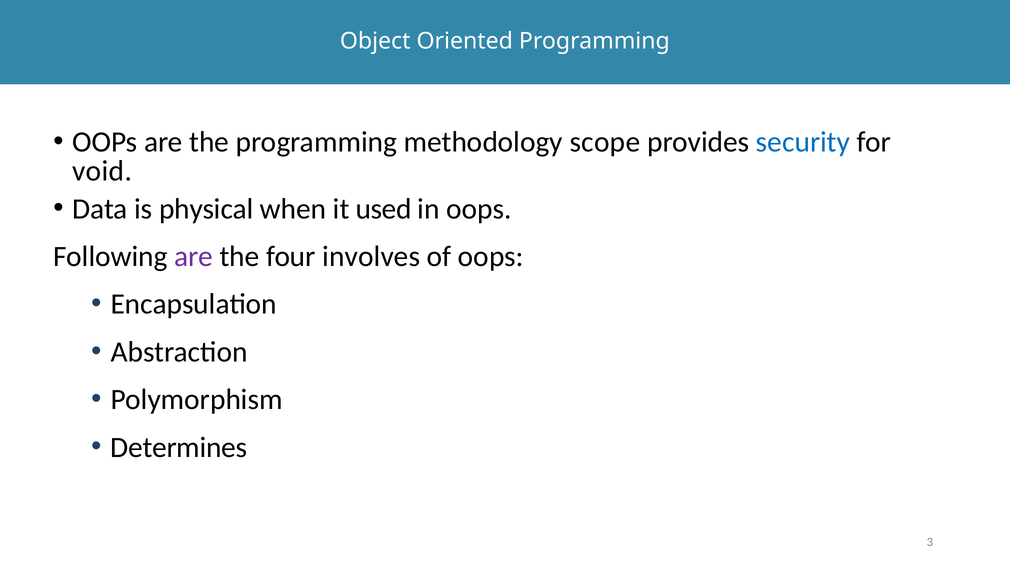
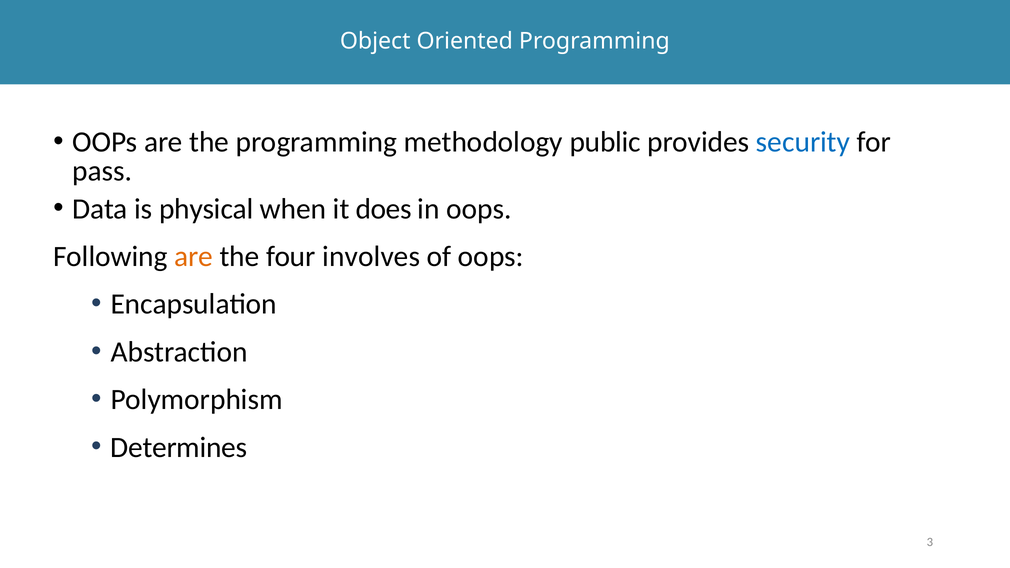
scope: scope -> public
void: void -> pass
used: used -> does
are at (194, 257) colour: purple -> orange
